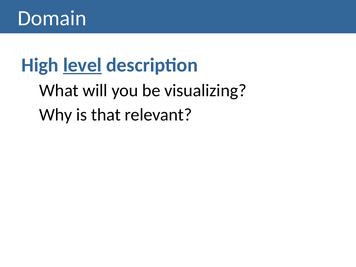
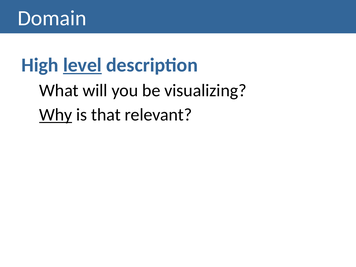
Why underline: none -> present
